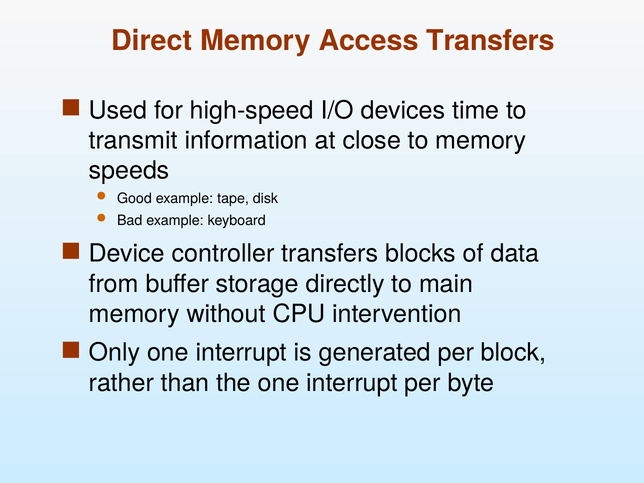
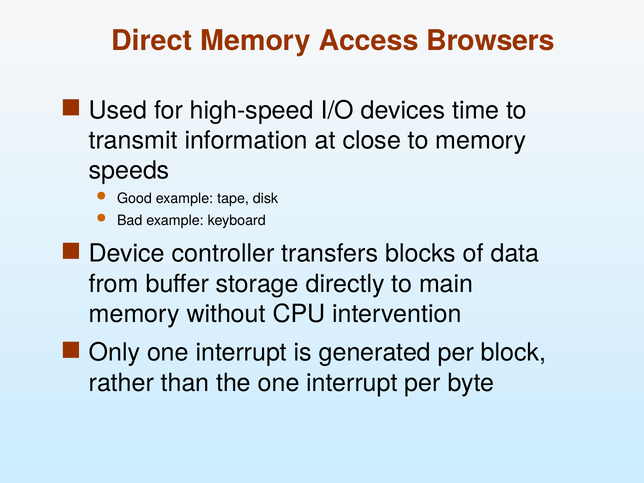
Access Transfers: Transfers -> Browsers
